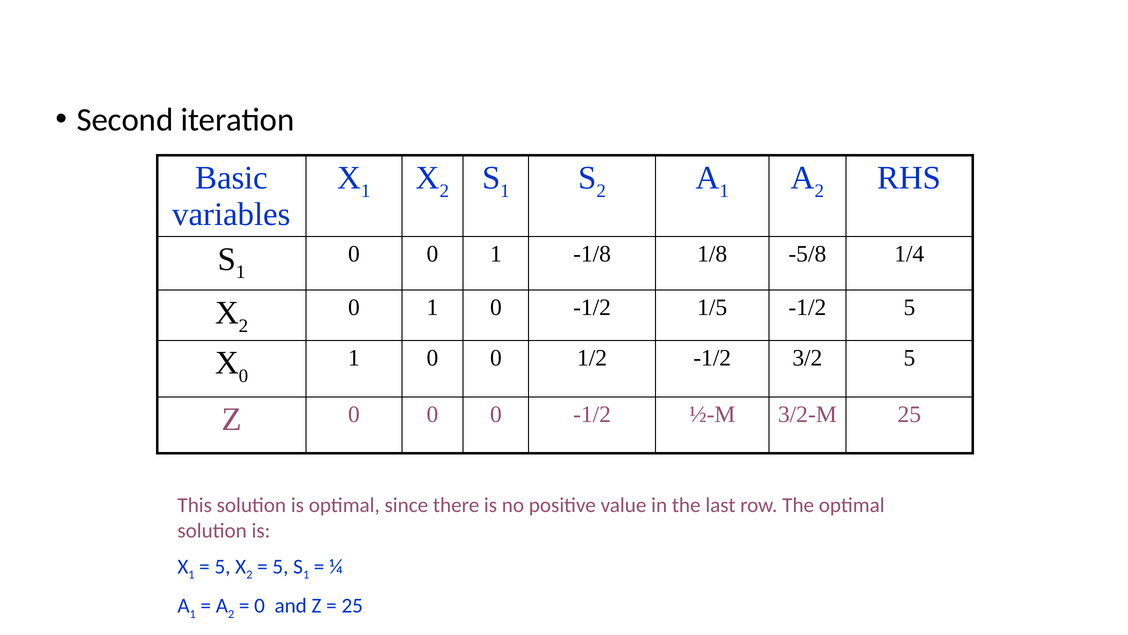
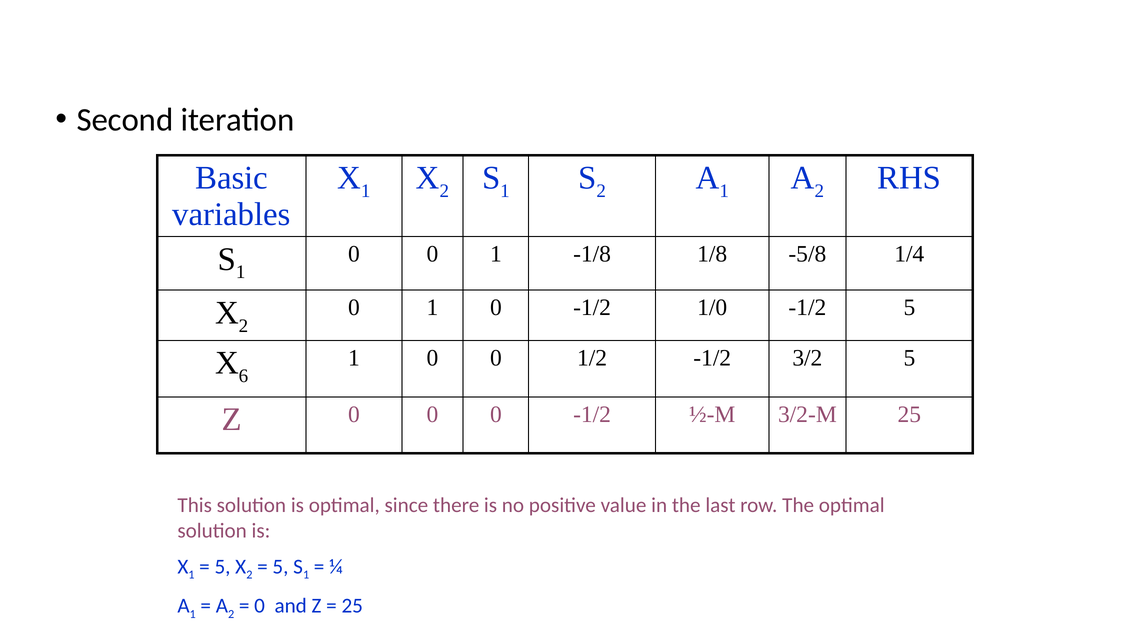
1/5: 1/5 -> 1/0
0 at (243, 376): 0 -> 6
